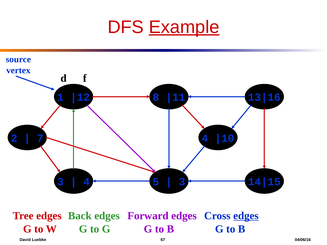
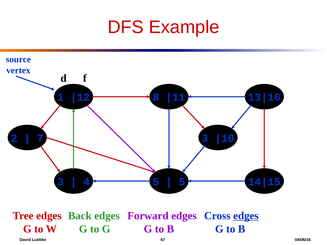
Example underline: present -> none
7 4: 4 -> 3
3 at (182, 182): 3 -> 5
